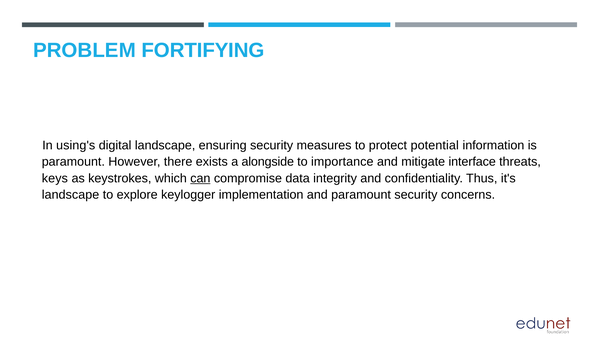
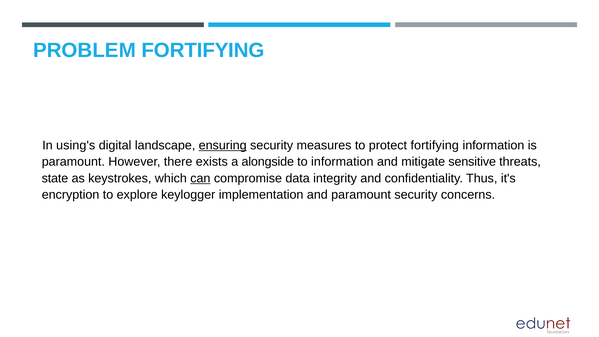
ensuring underline: none -> present
protect potential: potential -> fortifying
to importance: importance -> information
interface: interface -> sensitive
keys: keys -> state
landscape at (71, 195): landscape -> encryption
